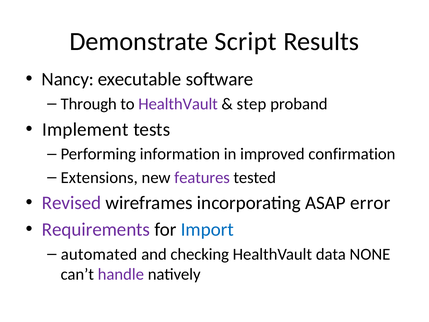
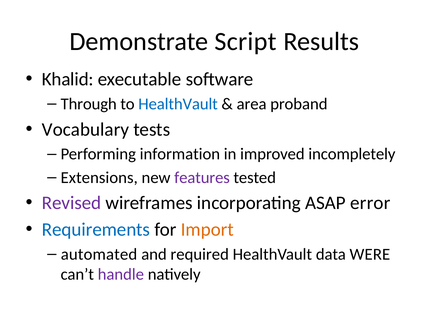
Nancy: Nancy -> Khalid
HealthVault at (178, 104) colour: purple -> blue
step: step -> area
Implement: Implement -> Vocabulary
confirmation: confirmation -> incompletely
Requirements colour: purple -> blue
Import colour: blue -> orange
checking: checking -> required
NONE: NONE -> WERE
